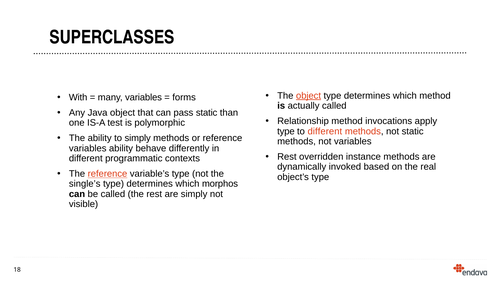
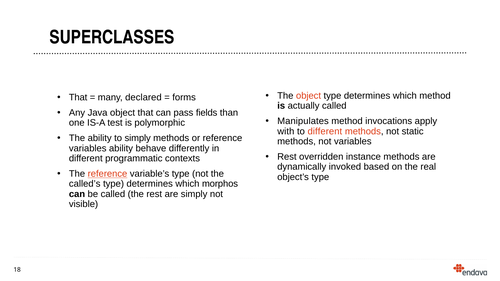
object at (309, 96) underline: present -> none
With at (78, 98): With -> That
many variables: variables -> declared
pass static: static -> fields
Relationship: Relationship -> Manipulates
type at (286, 131): type -> with
single’s: single’s -> called’s
